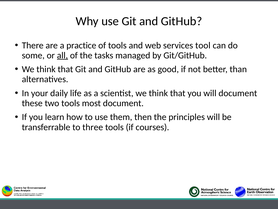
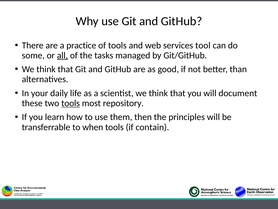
tools at (71, 103) underline: none -> present
most document: document -> repository
three: three -> when
courses: courses -> contain
